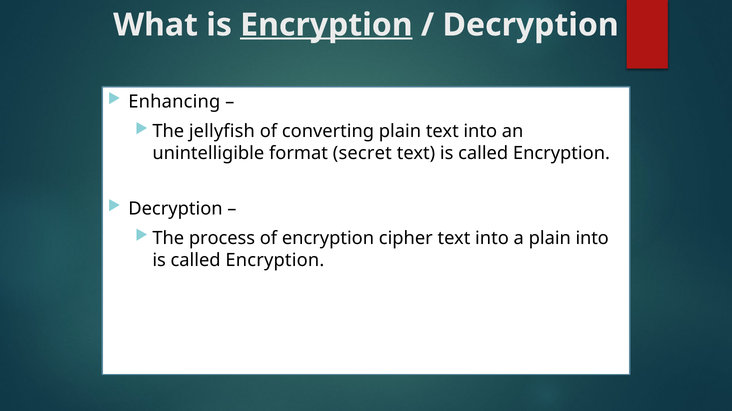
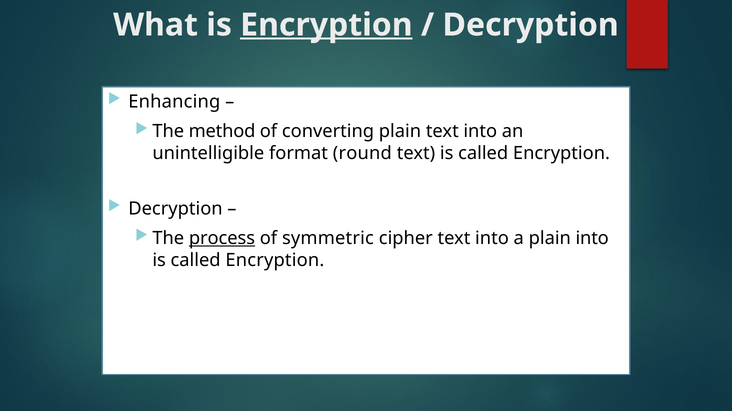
jellyfish: jellyfish -> method
secret: secret -> round
process underline: none -> present
of encryption: encryption -> symmetric
